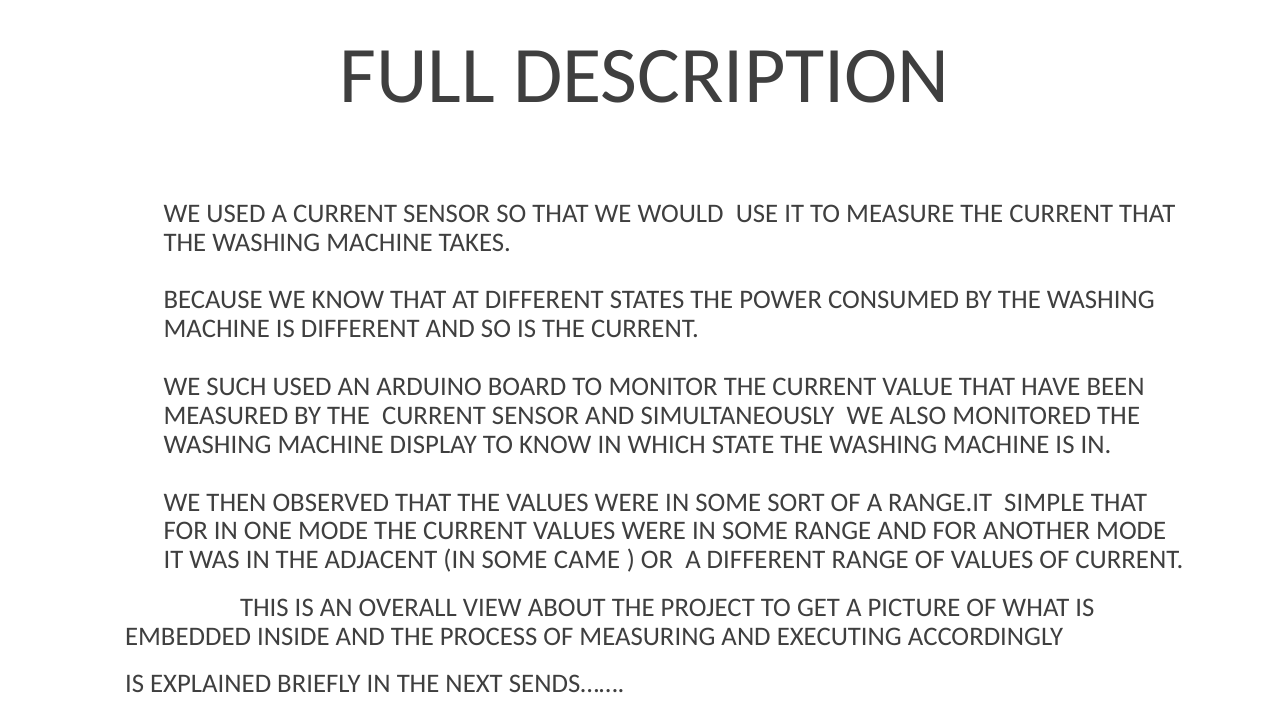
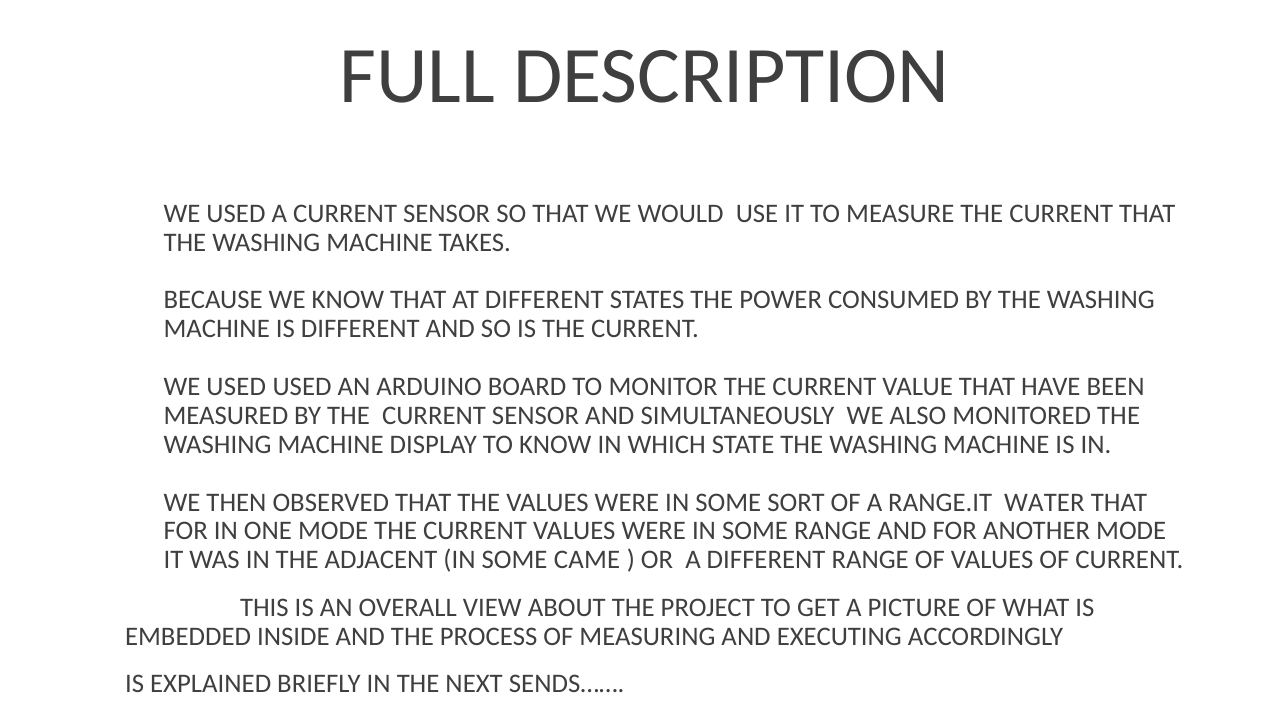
SUCH at (236, 387): SUCH -> USED
SIMPLE: SIMPLE -> WATER
